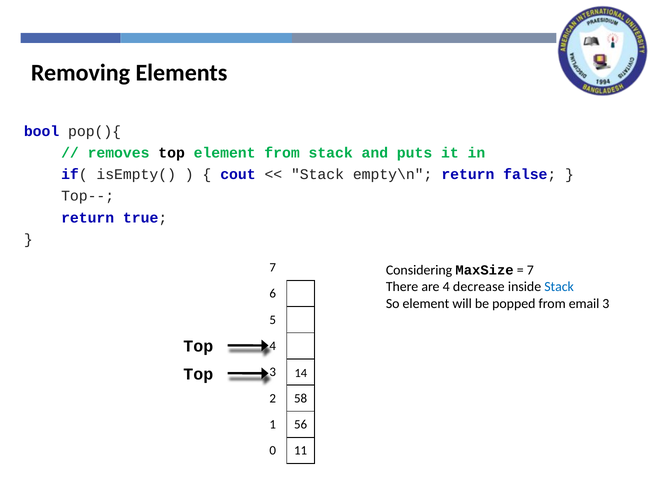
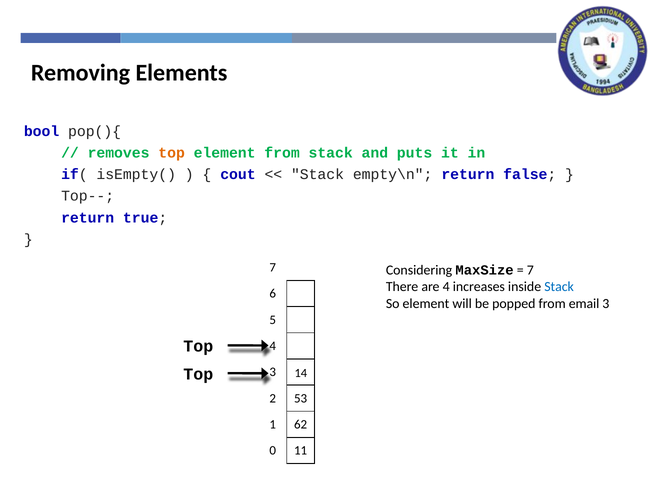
top at (172, 153) colour: black -> orange
decrease: decrease -> increases
58: 58 -> 53
56: 56 -> 62
